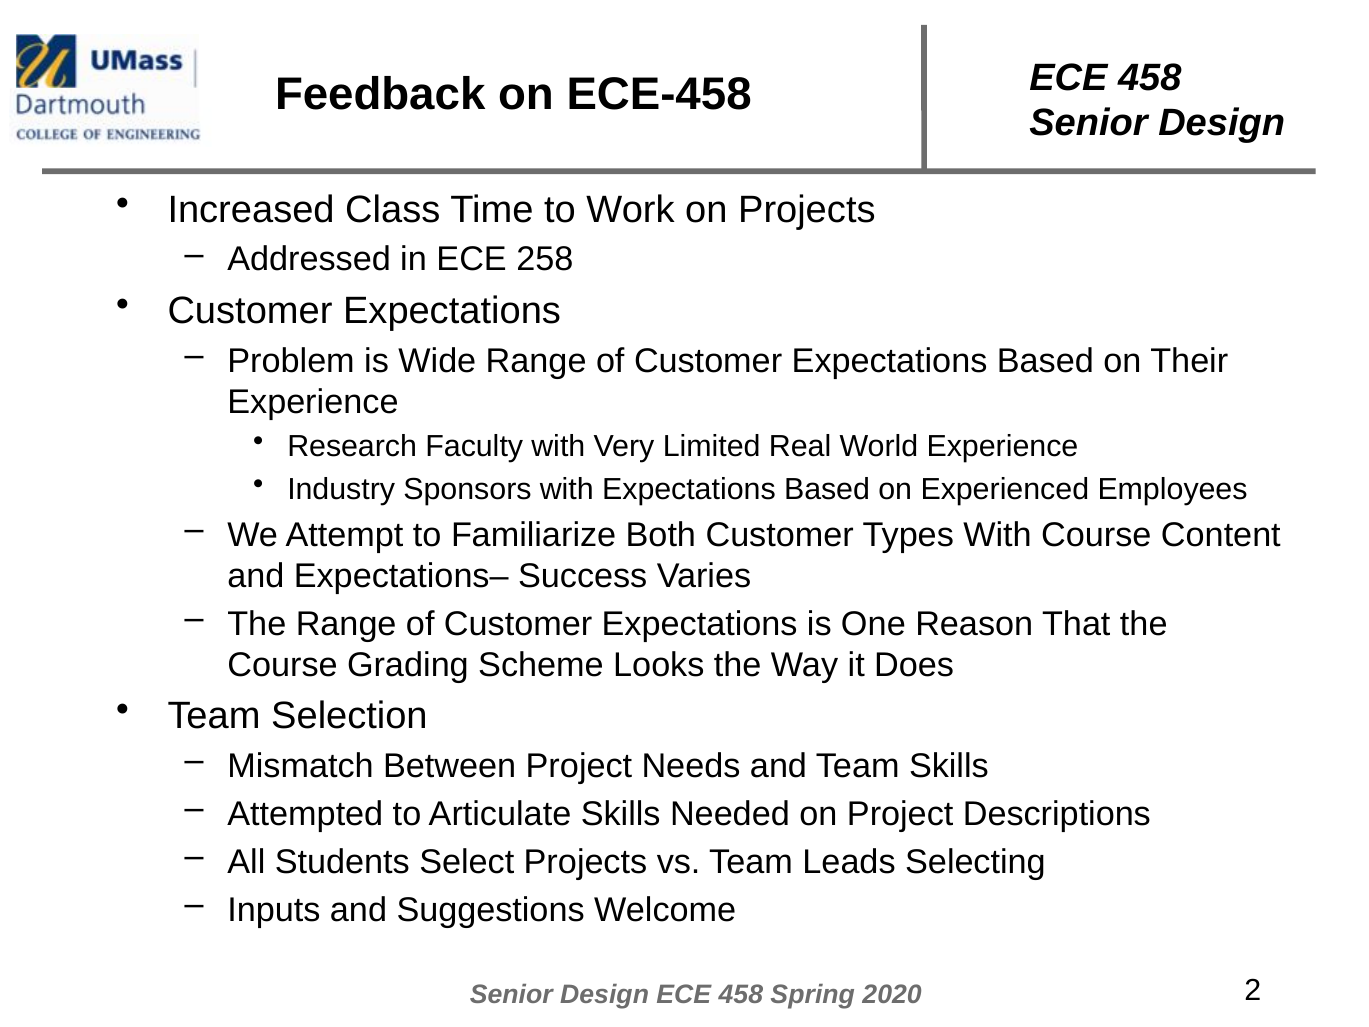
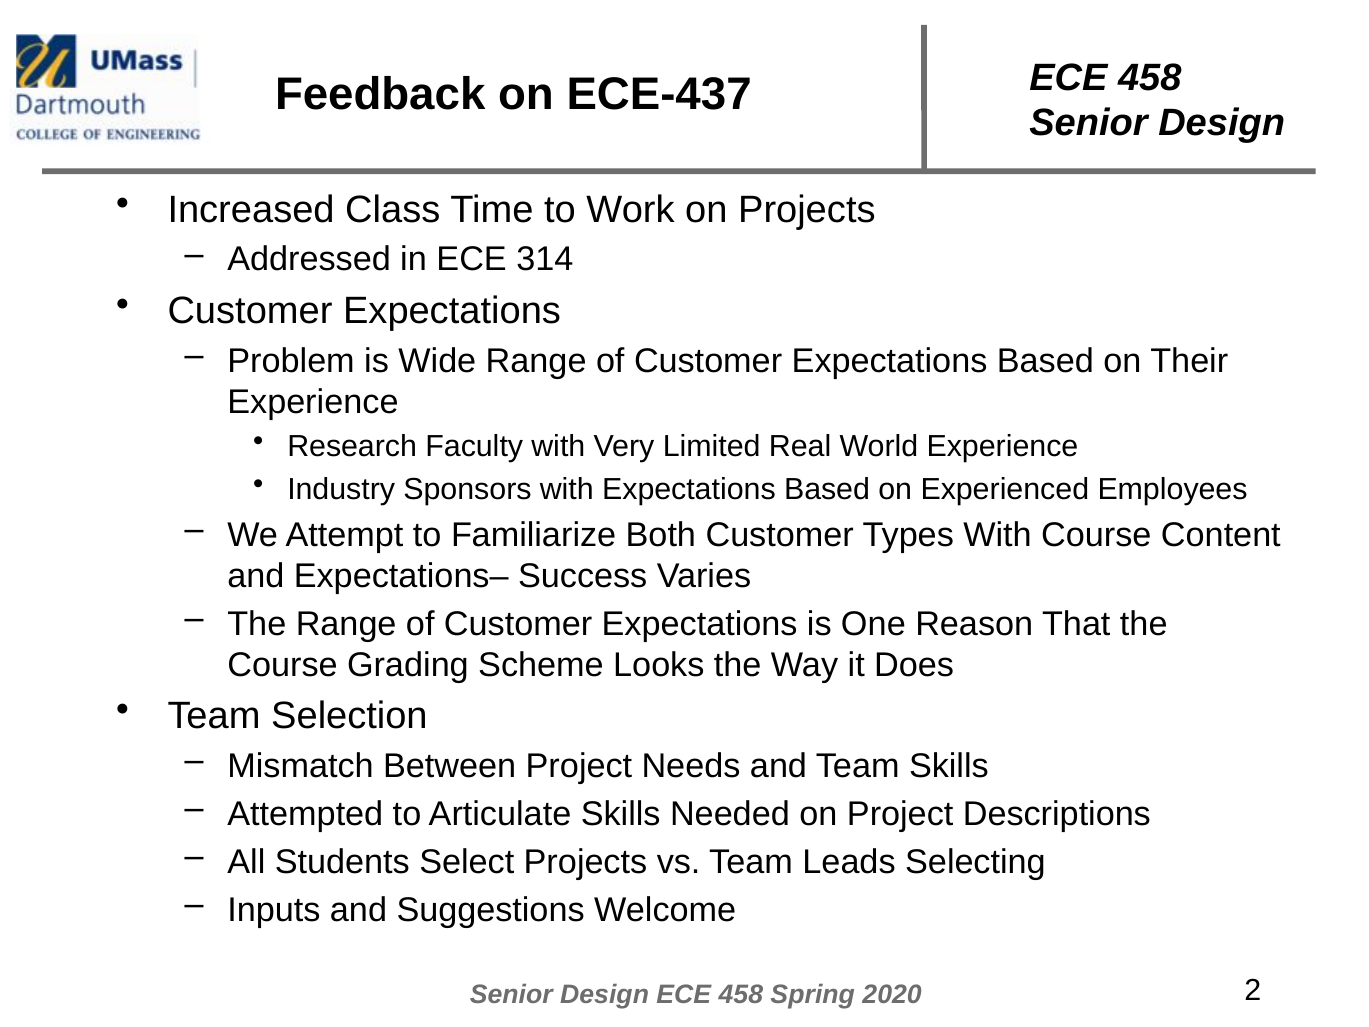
ECE-458: ECE-458 -> ECE-437
258: 258 -> 314
